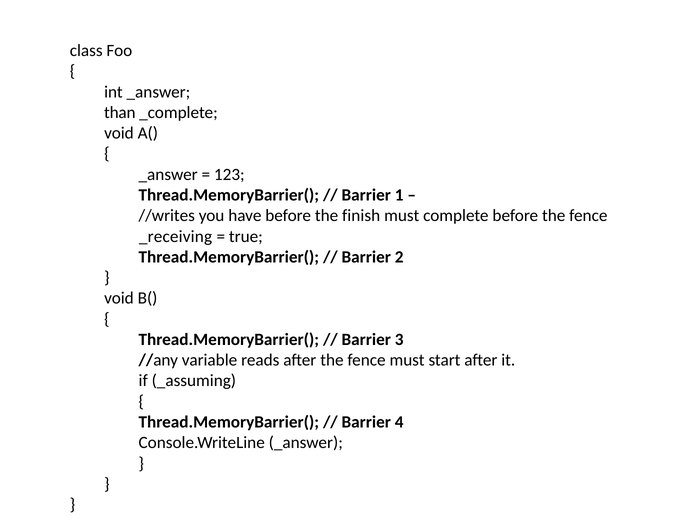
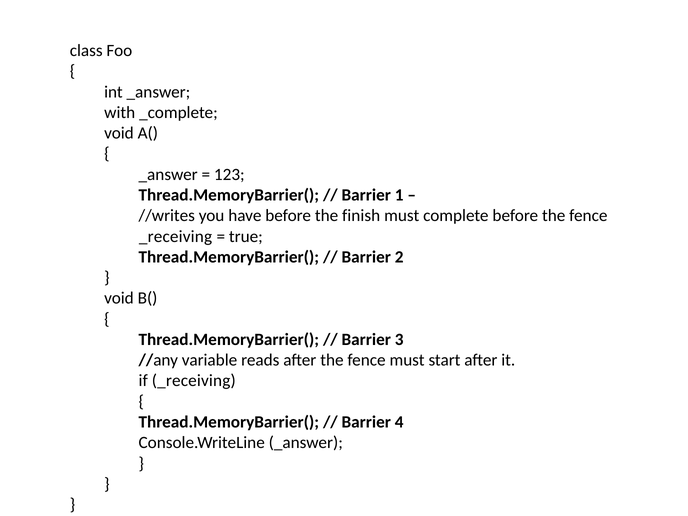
than: than -> with
if _assuming: _assuming -> _receiving
